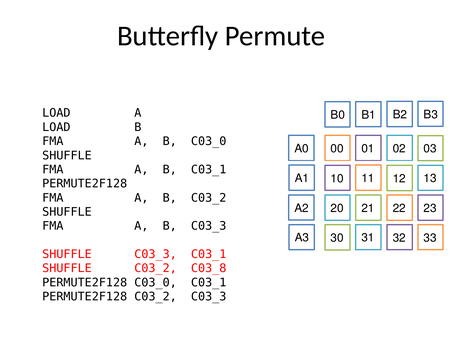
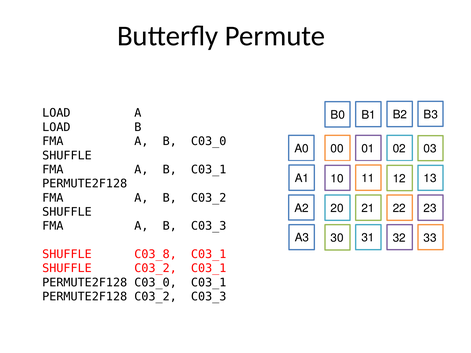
SHUFFLE C03_3: C03_3 -> C03_8
C03_2 C03_8: C03_8 -> C03_1
